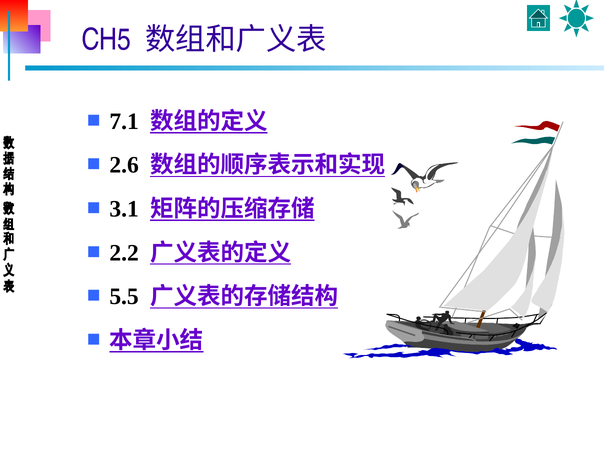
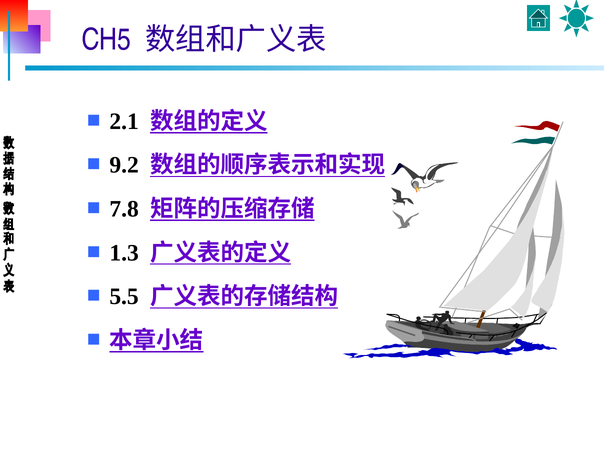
7.1: 7.1 -> 2.1
2.6: 2.6 -> 9.2
3.1: 3.1 -> 7.8
2.2: 2.2 -> 1.3
